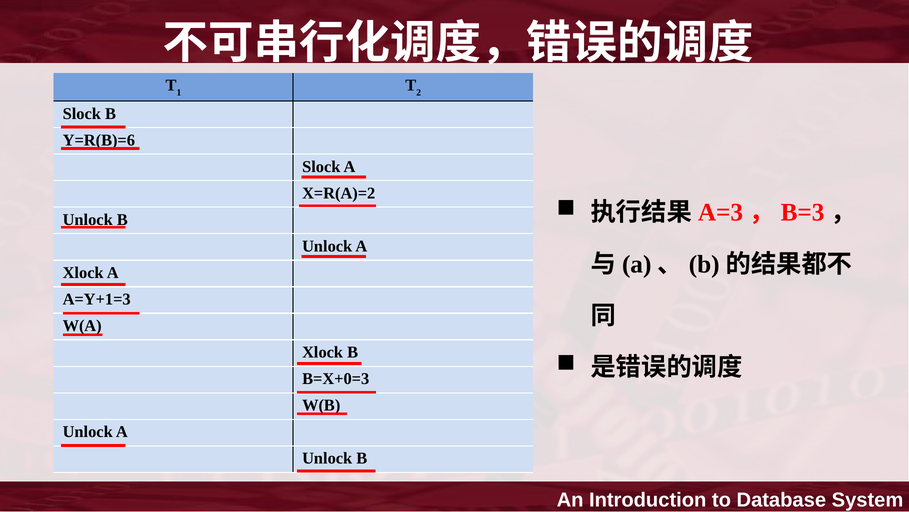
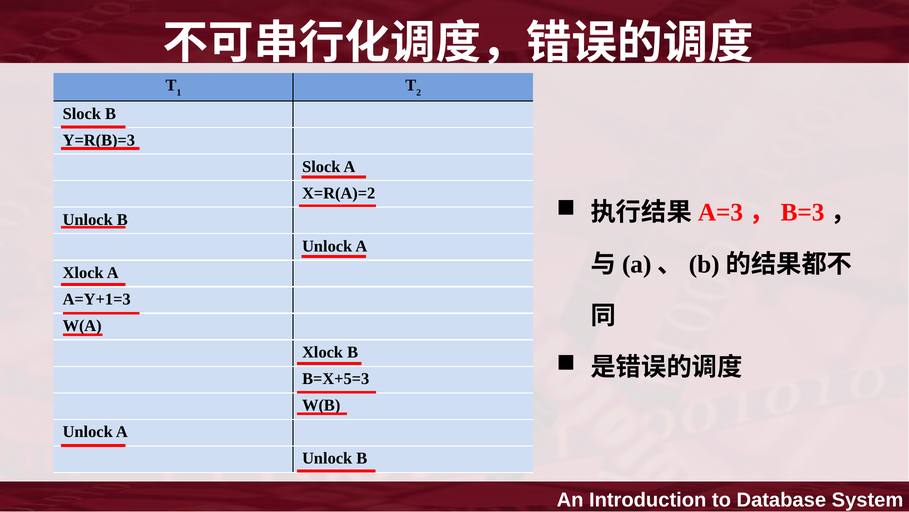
Y=R(B)=6: Y=R(B)=6 -> Y=R(B)=3
B=X+0=3: B=X+0=3 -> B=X+5=3
